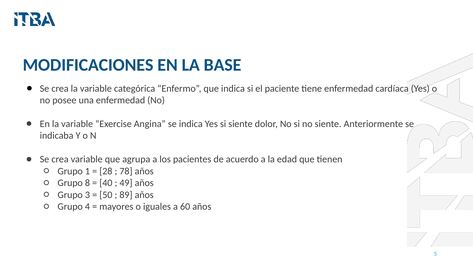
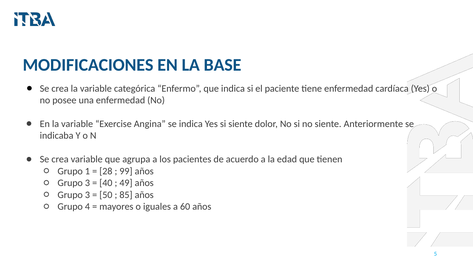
78: 78 -> 99
8 at (87, 183): 8 -> 3
89: 89 -> 85
